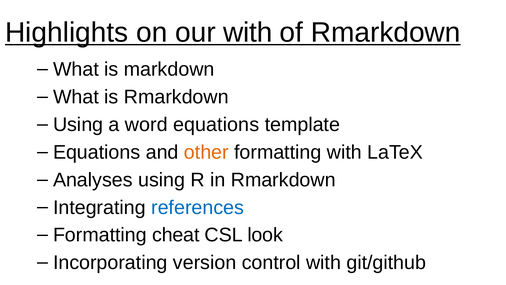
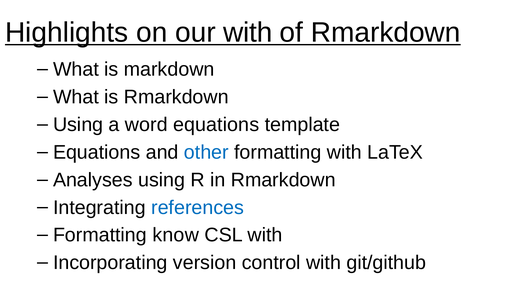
other colour: orange -> blue
cheat: cheat -> know
CSL look: look -> with
